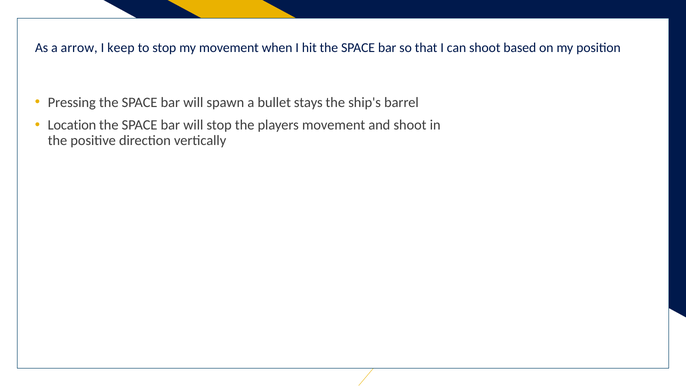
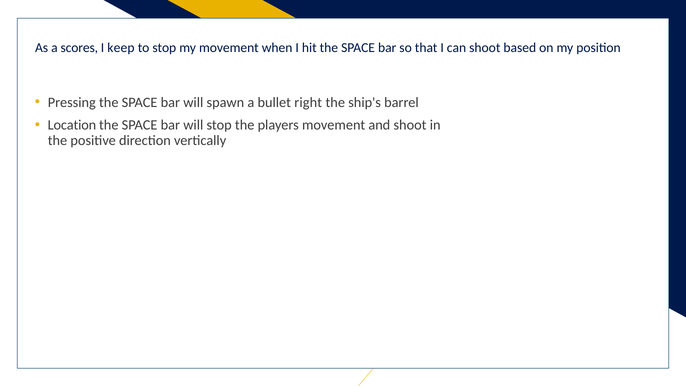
arrow: arrow -> scores
stays: stays -> right
